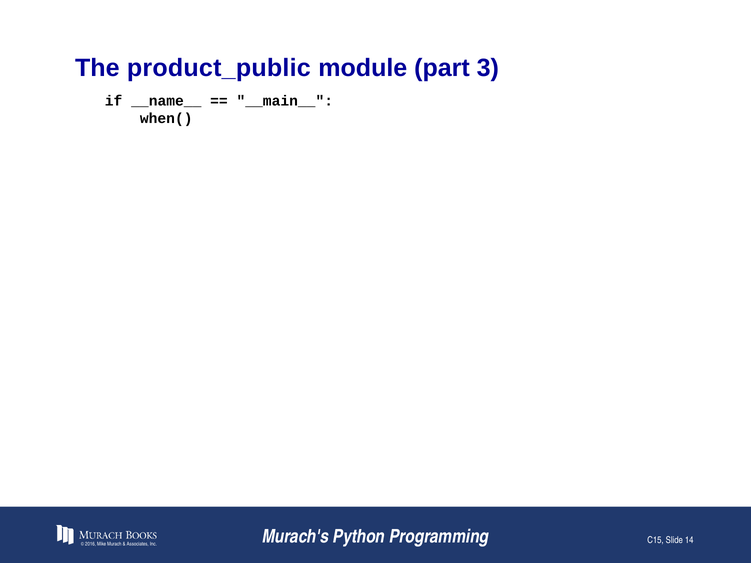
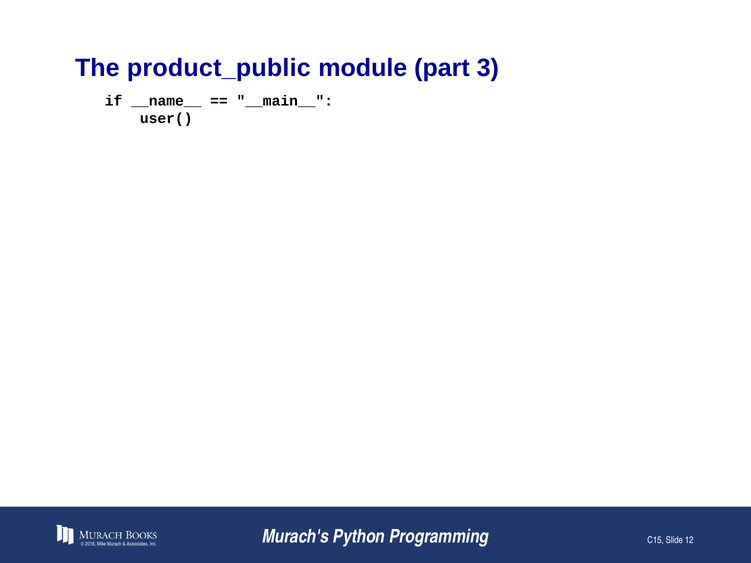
when(: when( -> user(
14: 14 -> 12
